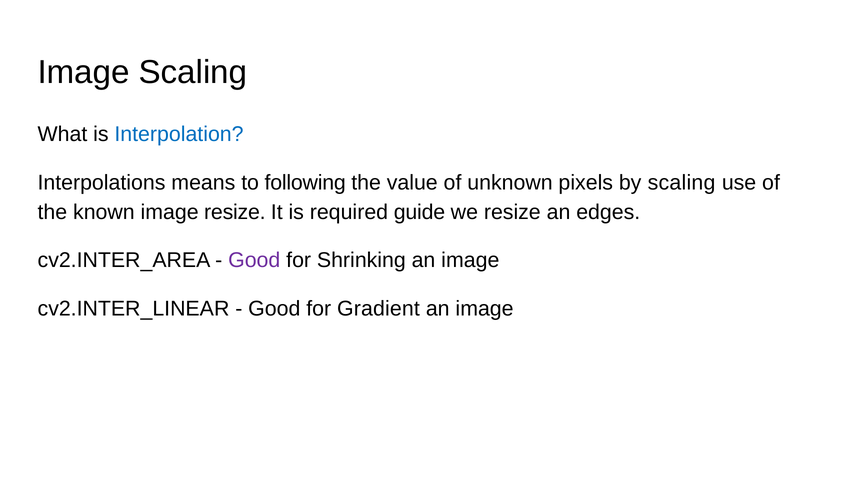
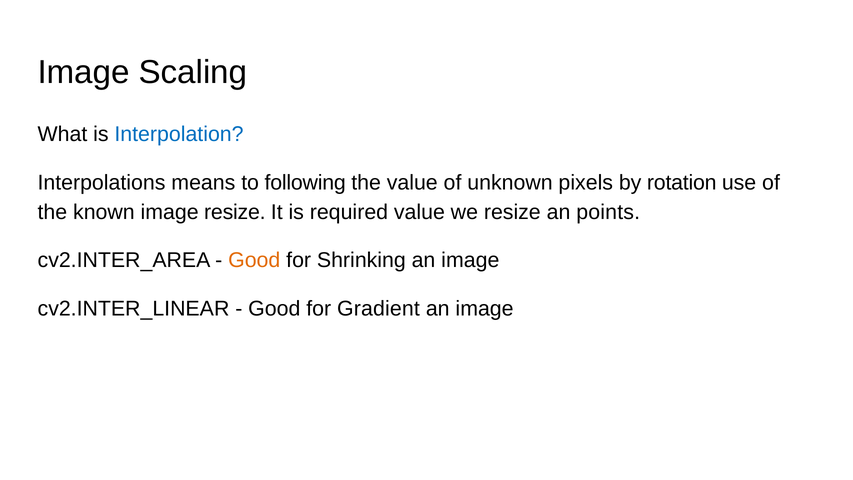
by scaling: scaling -> rotation
required guide: guide -> value
edges: edges -> points
Good at (254, 260) colour: purple -> orange
